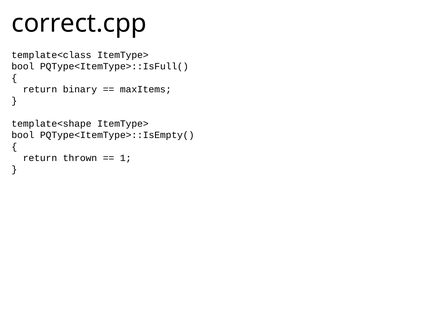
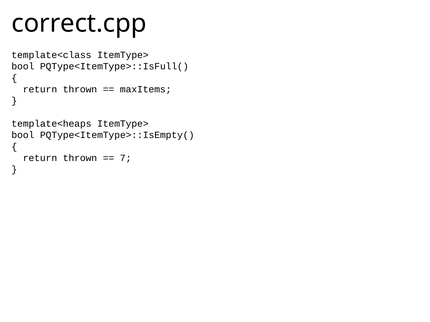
binary at (80, 89): binary -> thrown
template<shape: template<shape -> template<heaps
1: 1 -> 7
